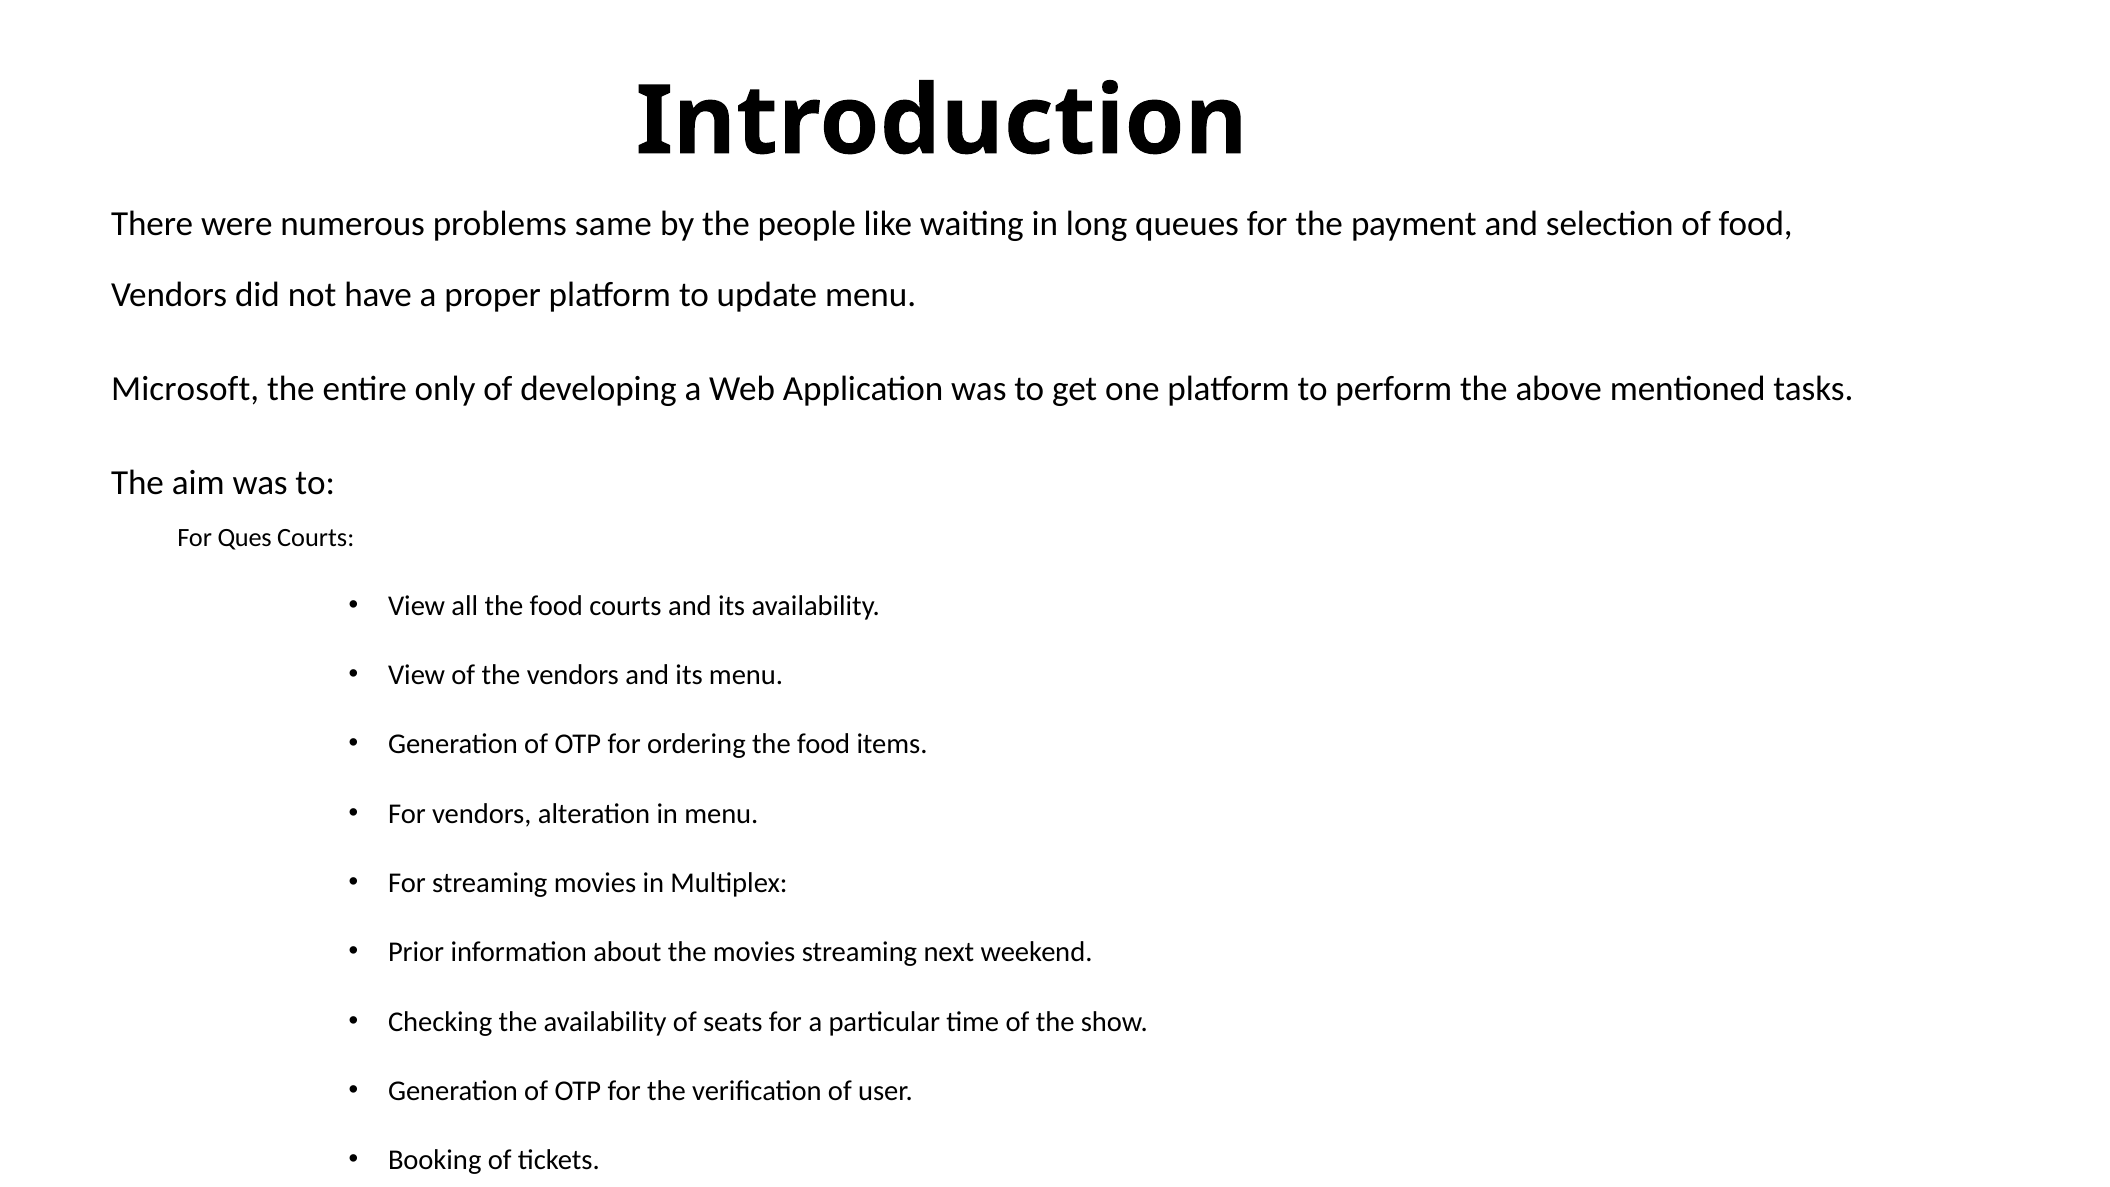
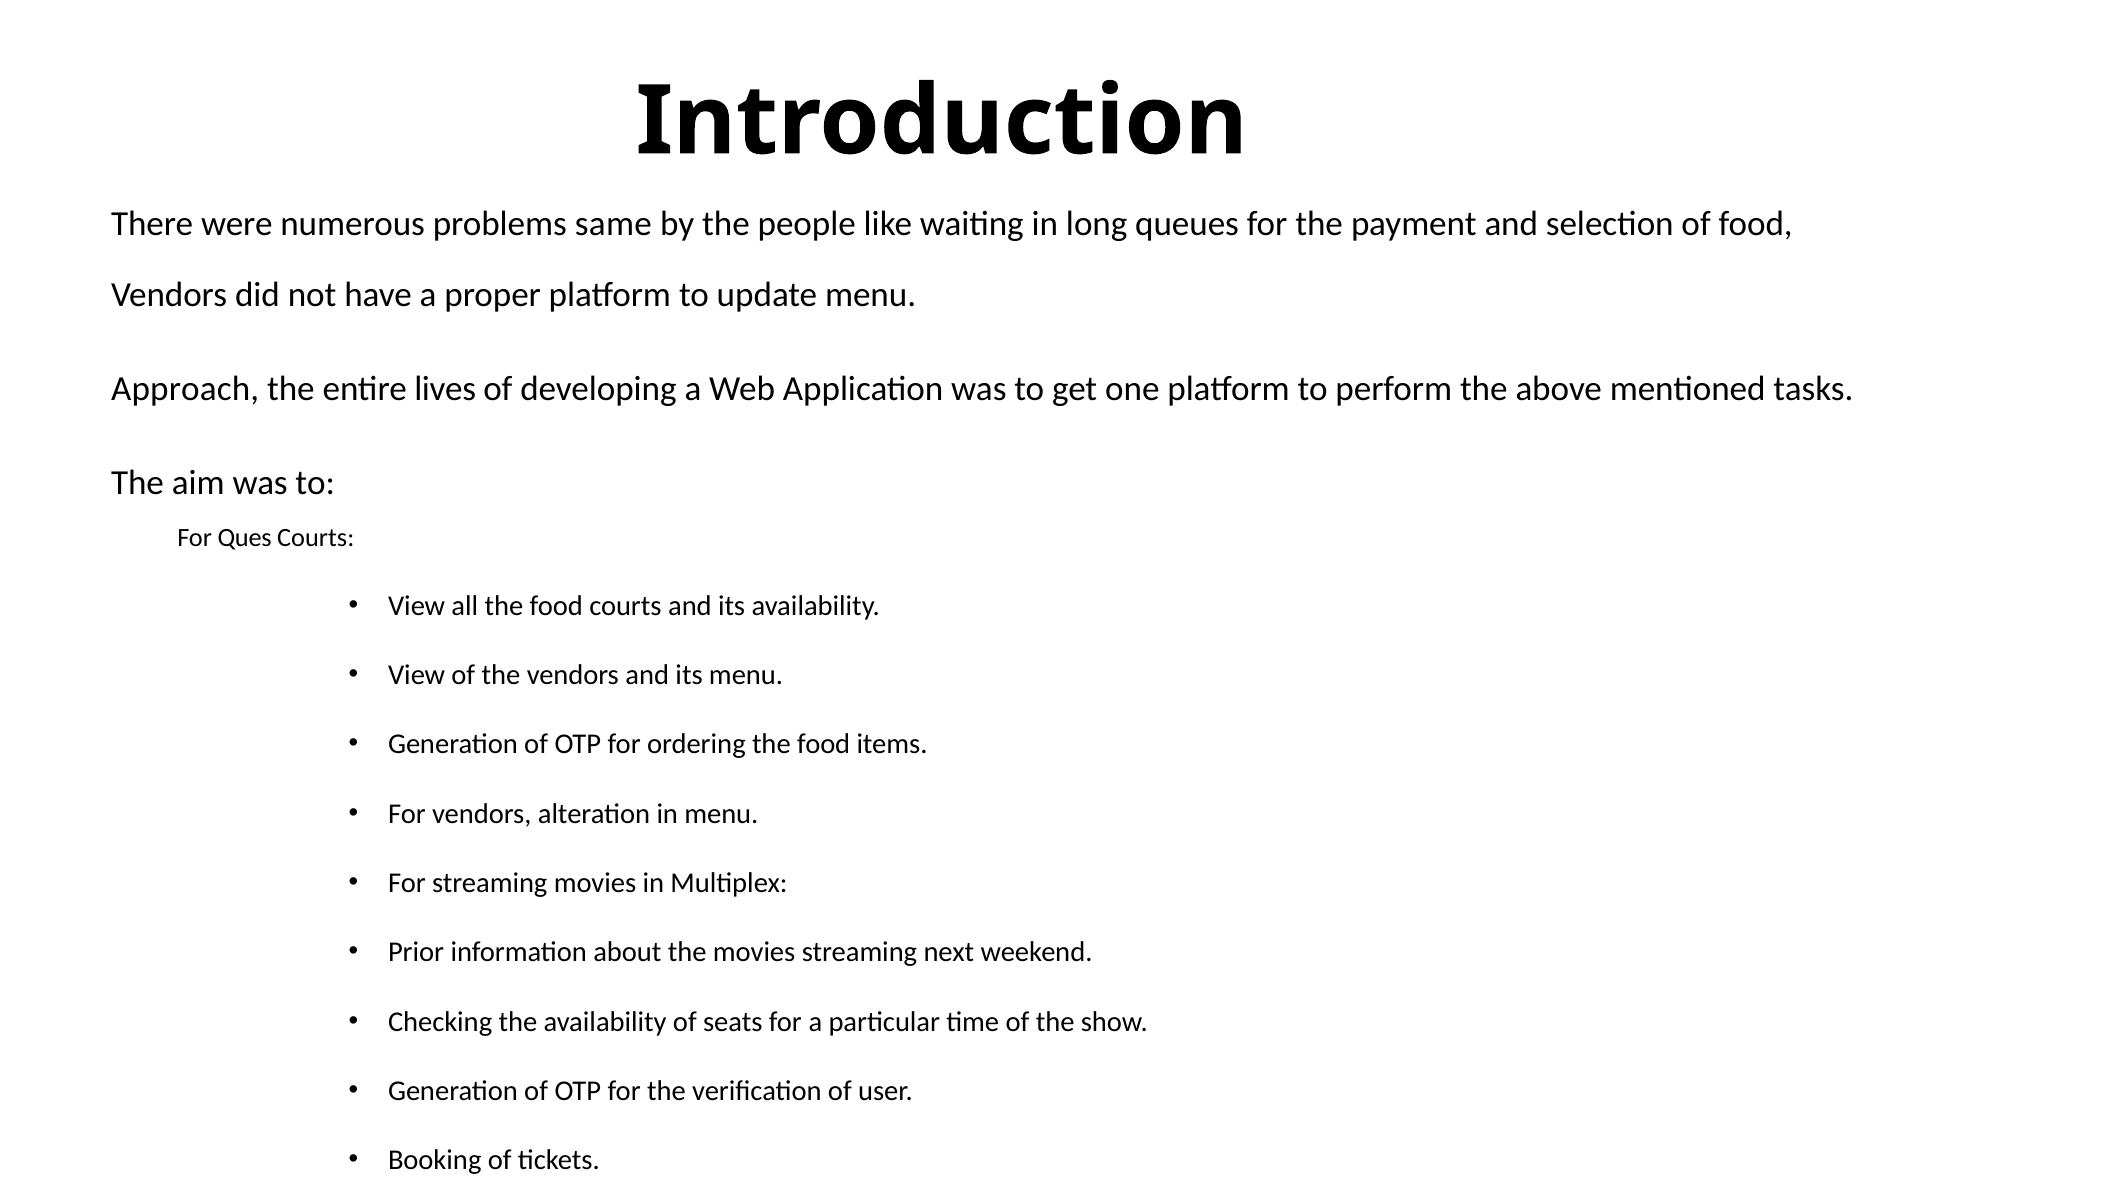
Microsoft: Microsoft -> Approach
only: only -> lives
